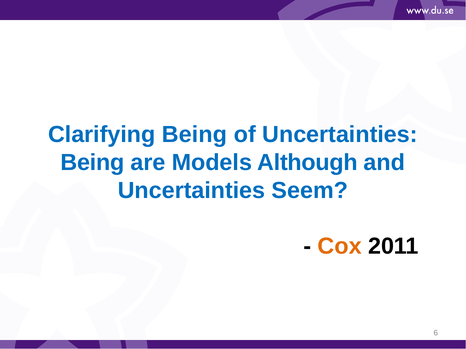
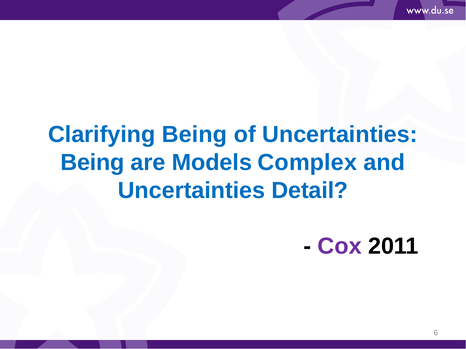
Although: Although -> Complex
Seem: Seem -> Detail
Cox colour: orange -> purple
